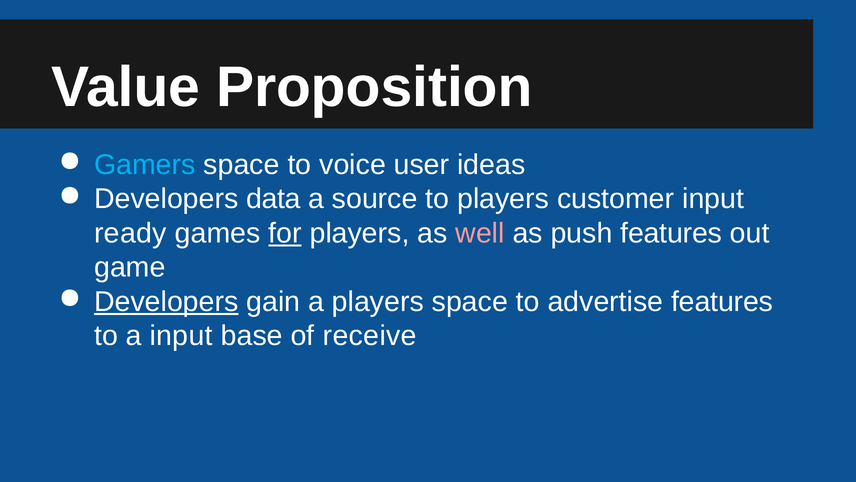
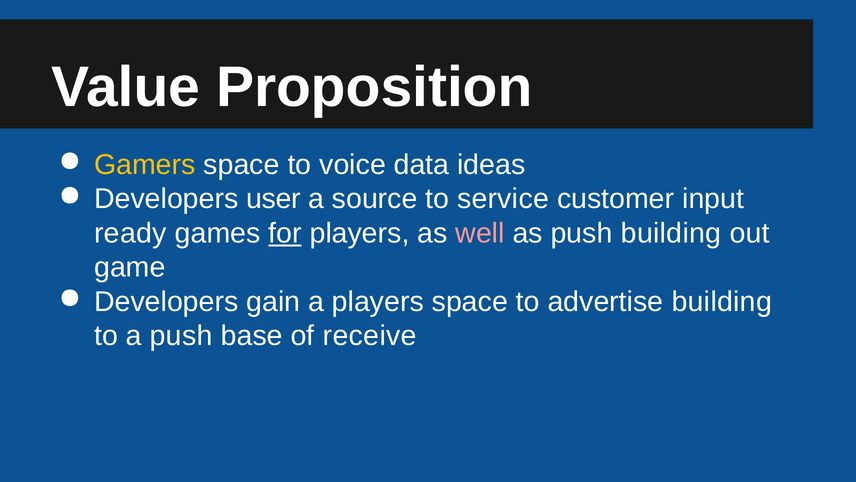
Gamers colour: light blue -> yellow
user: user -> data
data: data -> user
to players: players -> service
push features: features -> building
Developers at (166, 301) underline: present -> none
advertise features: features -> building
a input: input -> push
